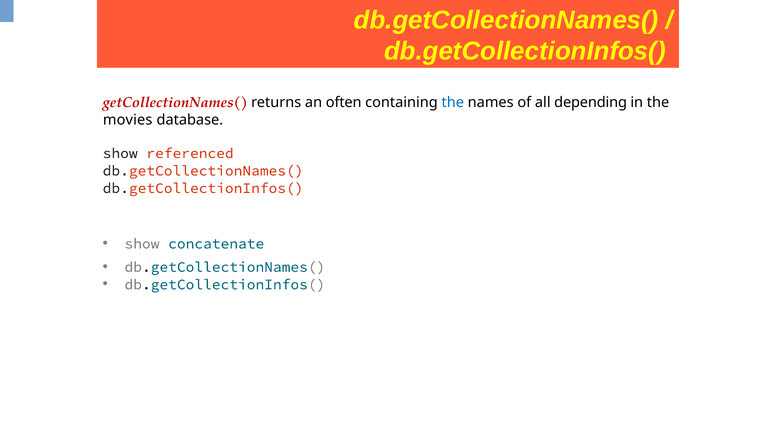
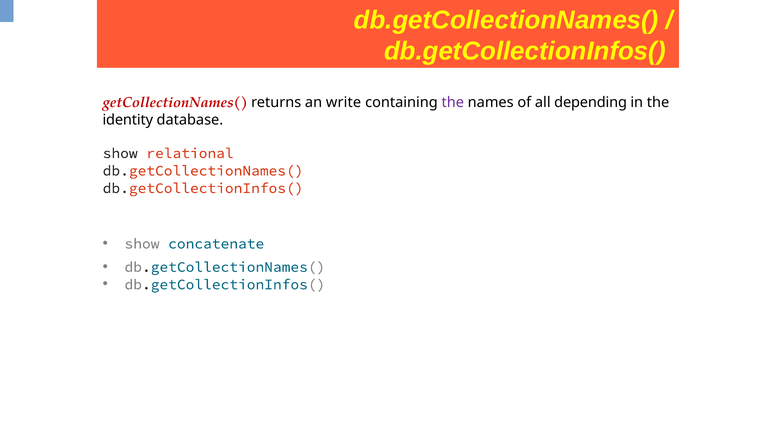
often: often -> write
the at (453, 102) colour: blue -> purple
movies: movies -> identity
referenced: referenced -> relational
